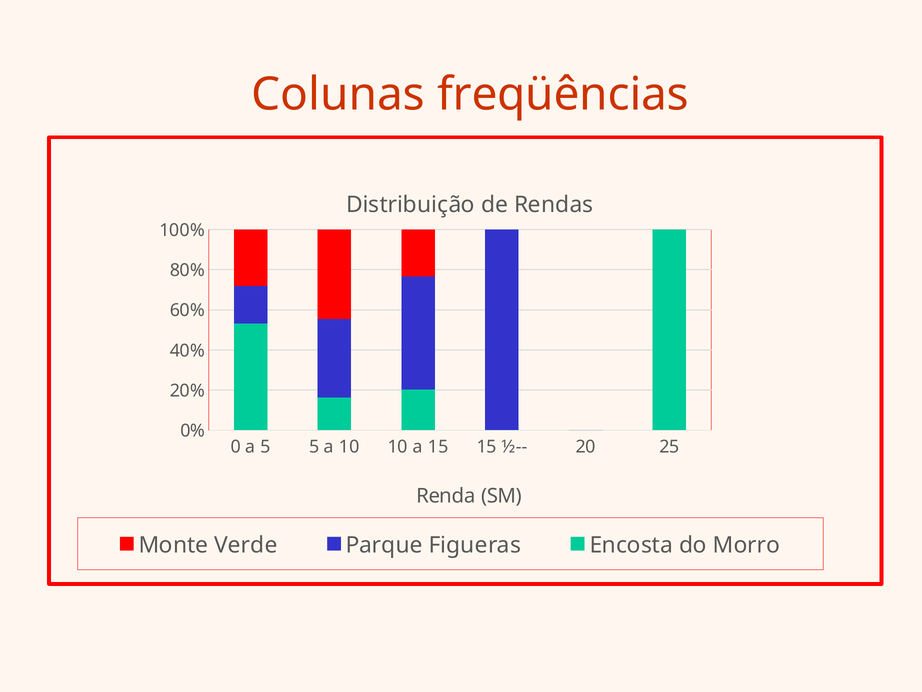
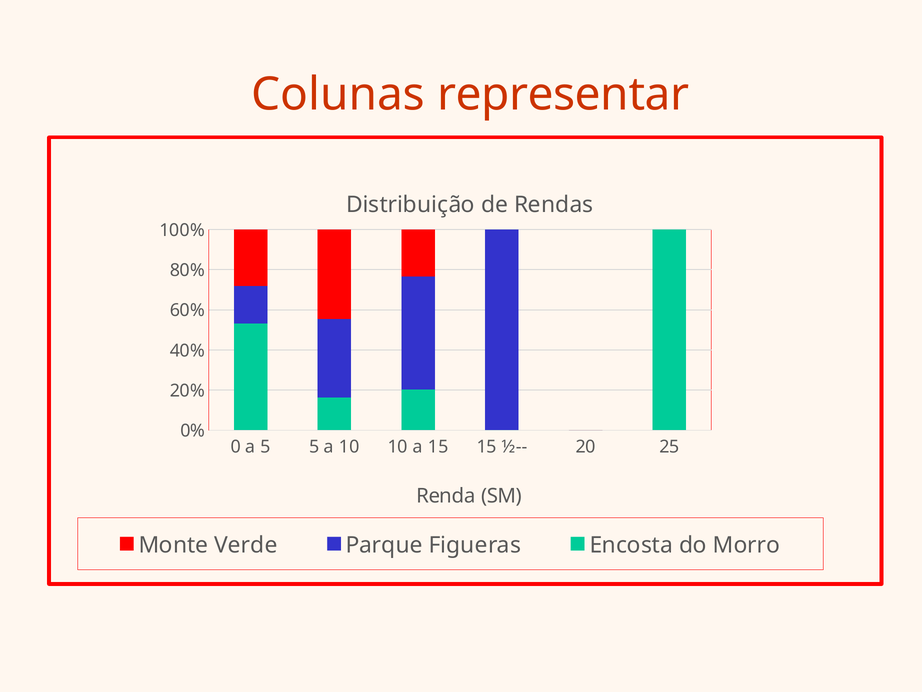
freqüências: freqüências -> representar
